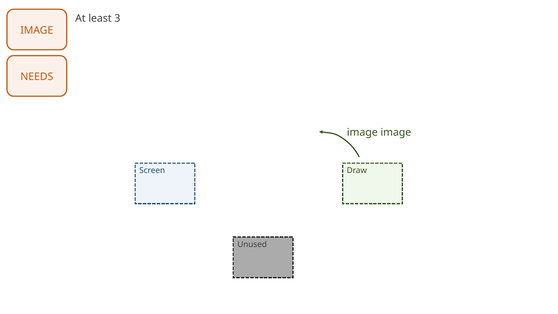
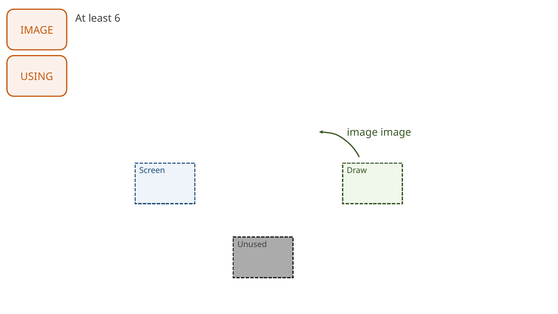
3: 3 -> 6
NEEDS: NEEDS -> USING
